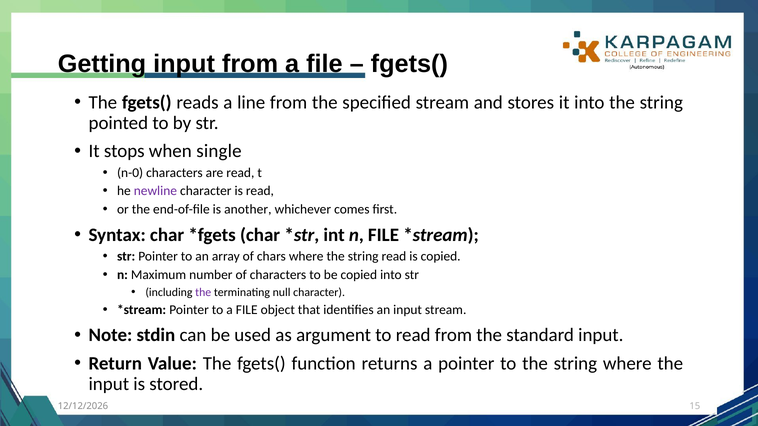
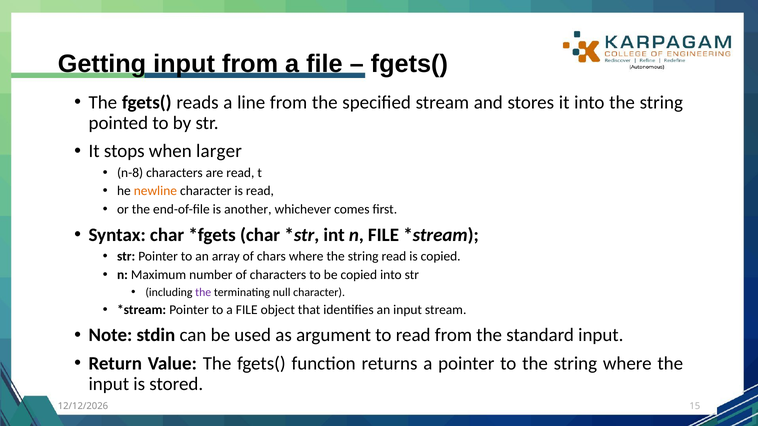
single: single -> larger
n-0: n-0 -> n-8
newline colour: purple -> orange
